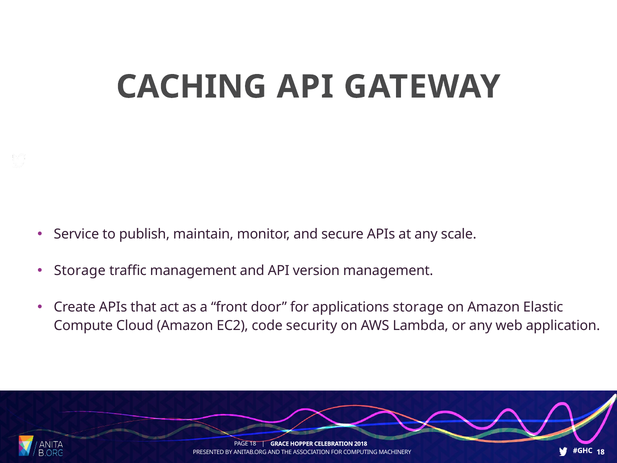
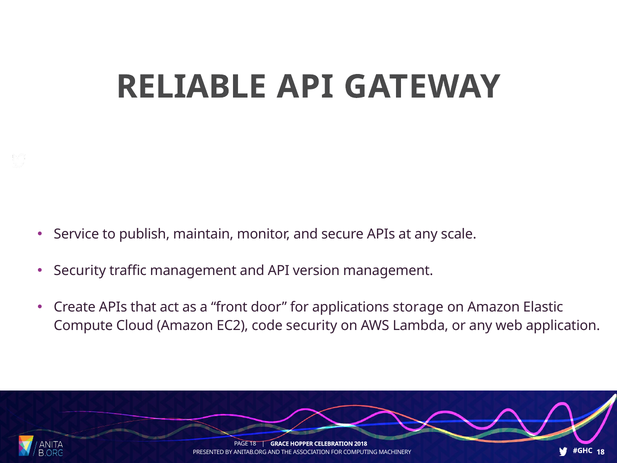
CACHING: CACHING -> RELIABLE
Storage at (80, 271): Storage -> Security
